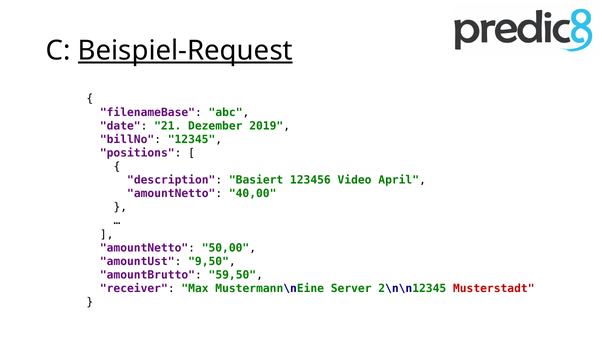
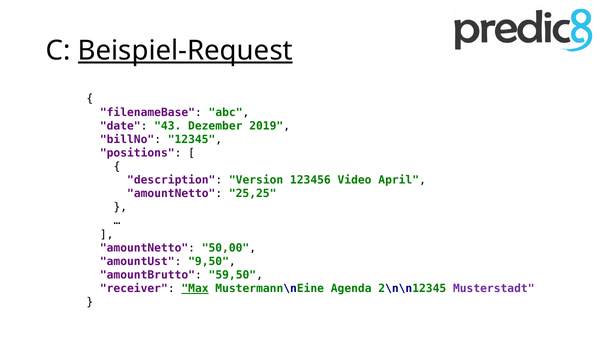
21: 21 -> 43
Basiert: Basiert -> Version
40,00: 40,00 -> 25,25
Max underline: none -> present
Server: Server -> Agenda
Musterstadt colour: red -> purple
